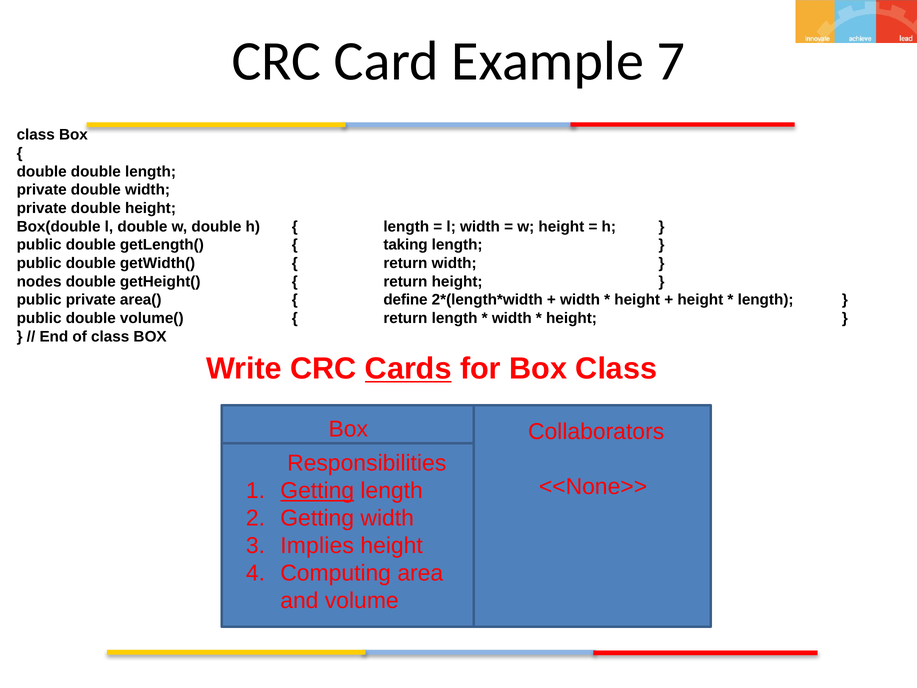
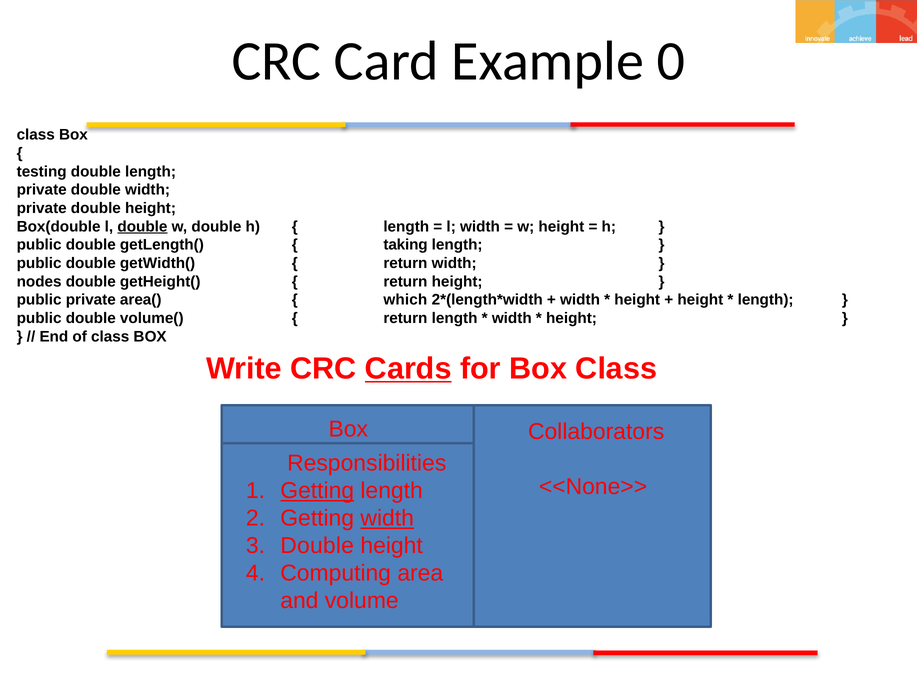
7: 7 -> 0
double at (42, 171): double -> testing
double at (142, 226) underline: none -> present
define: define -> which
width at (387, 518) underline: none -> present
Implies at (317, 546): Implies -> Double
